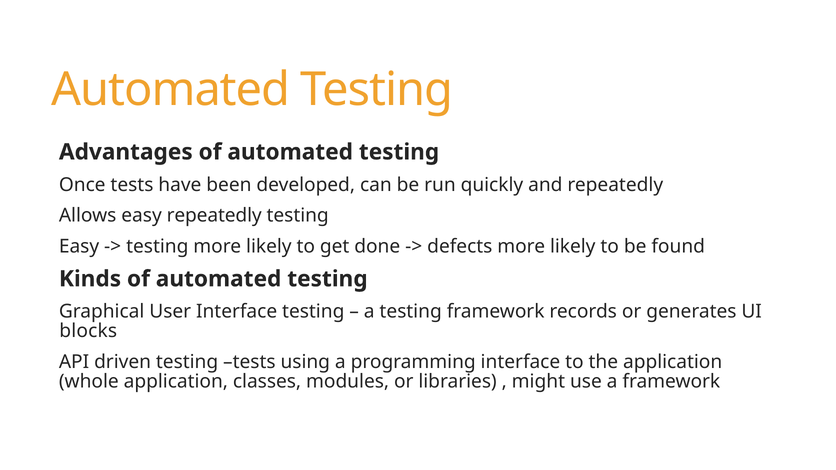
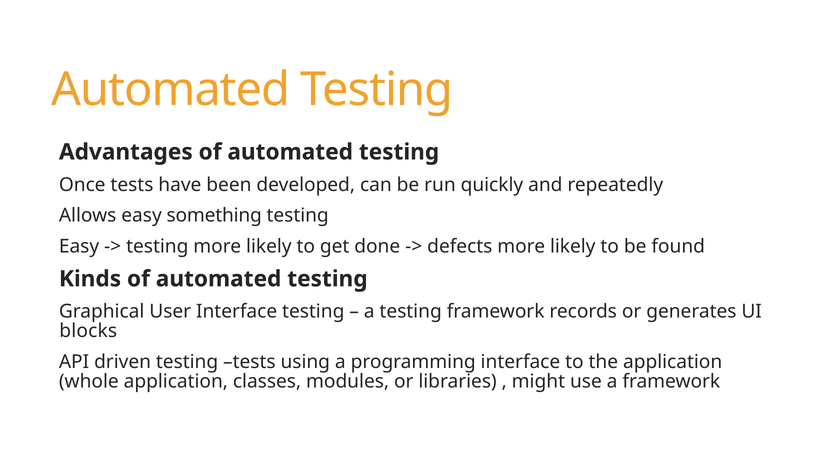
easy repeatedly: repeatedly -> something
